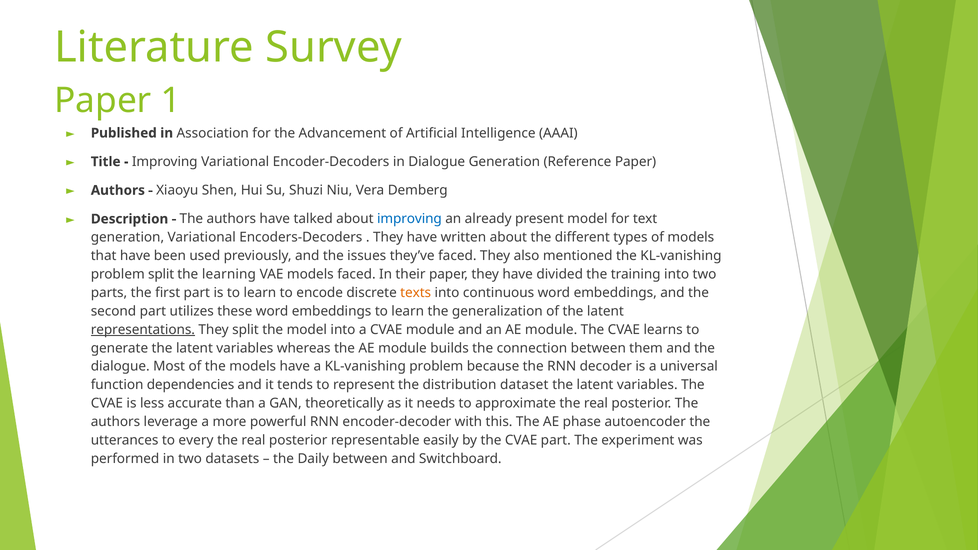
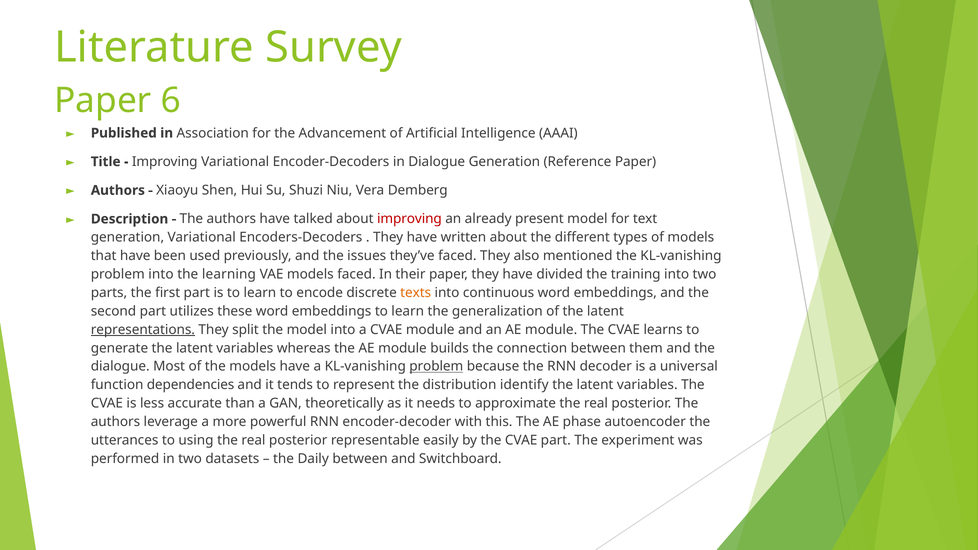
1: 1 -> 6
improving at (409, 219) colour: blue -> red
problem split: split -> into
problem at (436, 367) underline: none -> present
dataset: dataset -> identify
every: every -> using
